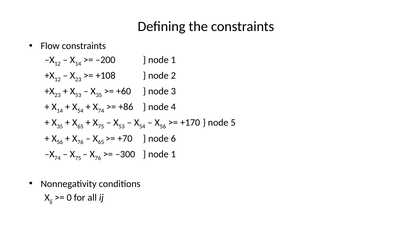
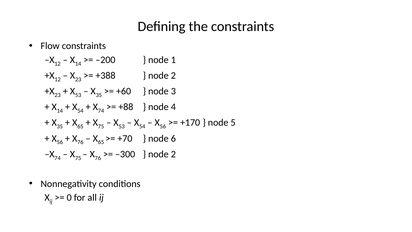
+108: +108 -> +388
+86: +86 -> +88
1 at (173, 154): 1 -> 2
